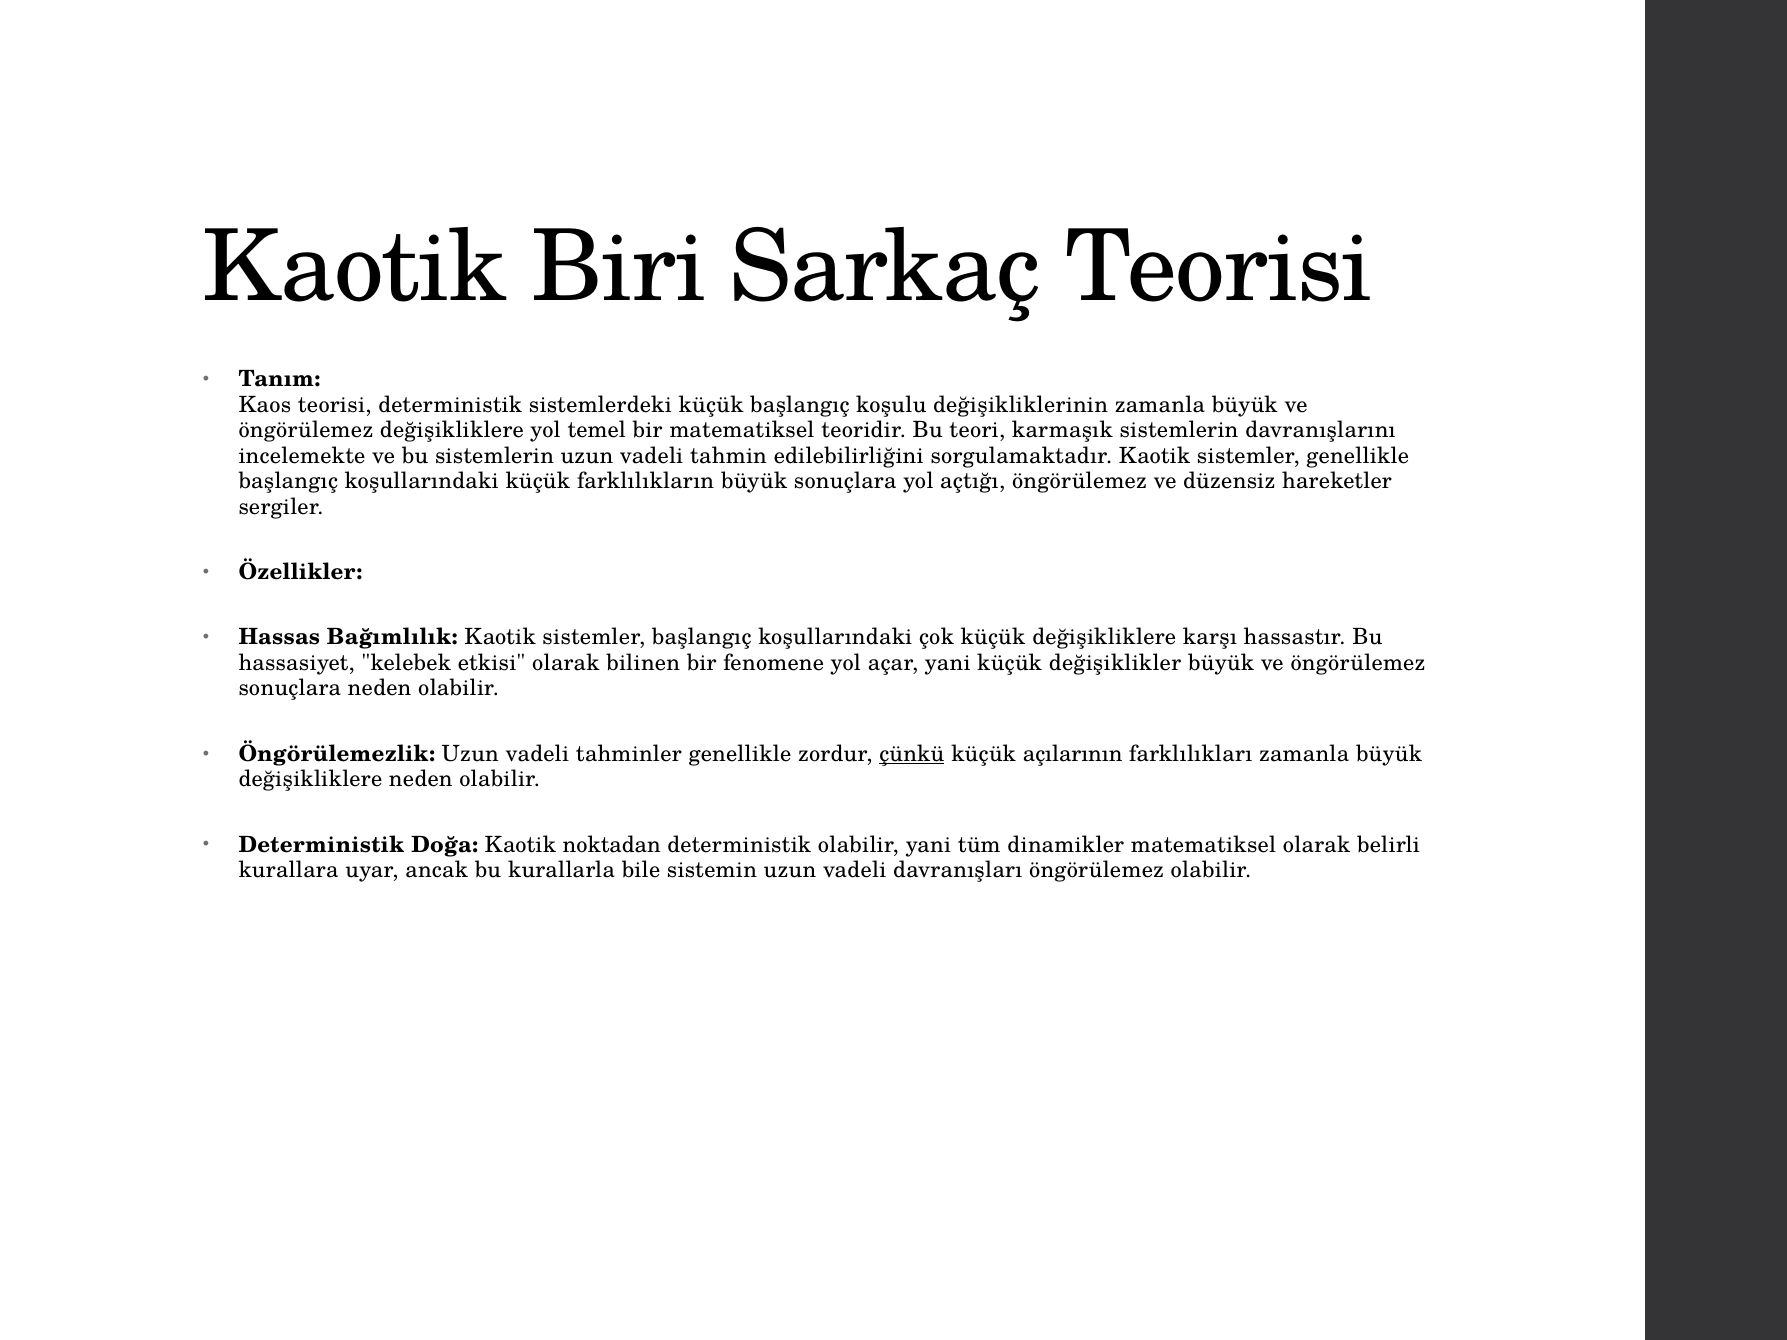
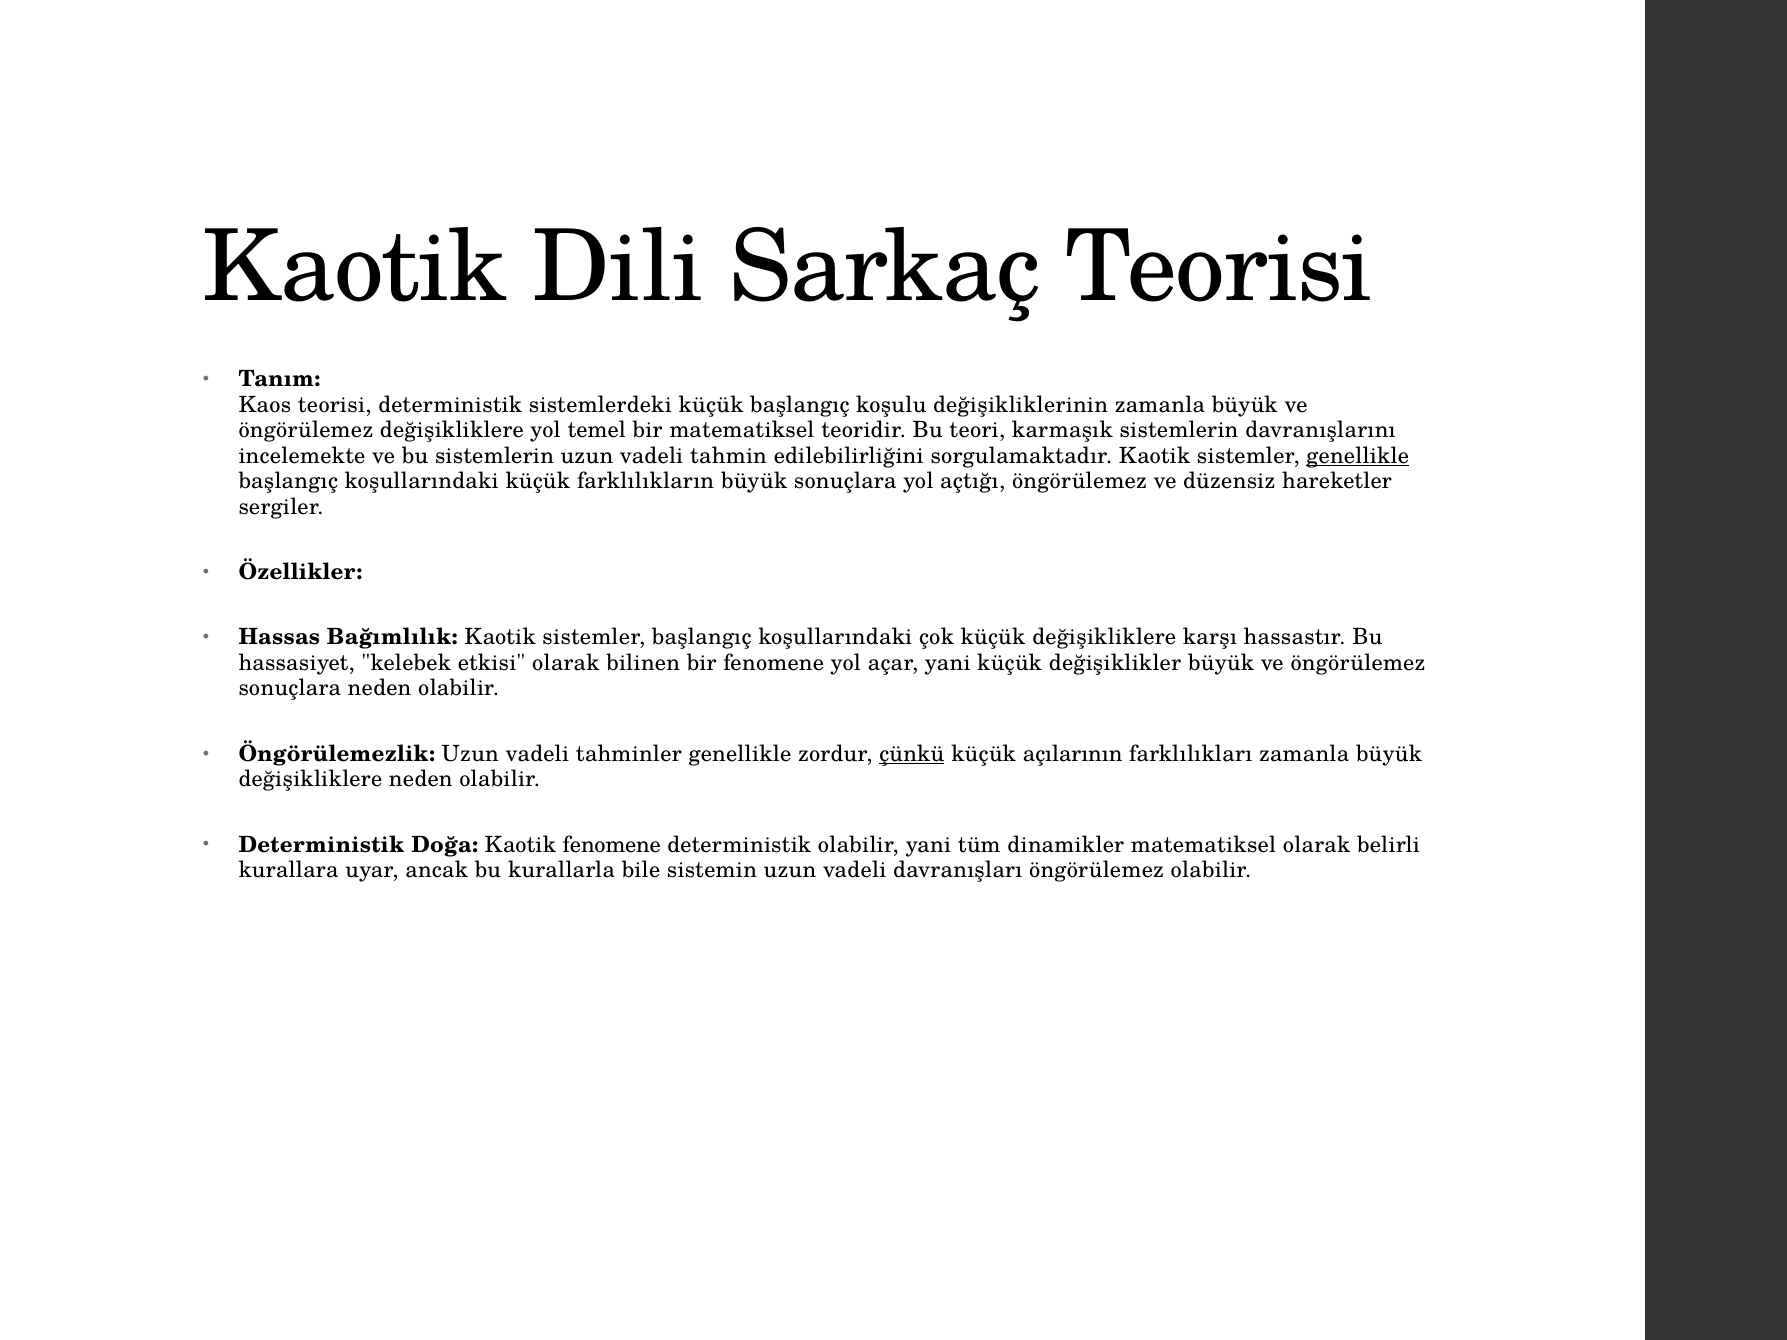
Biri: Biri -> Dili
genellikle at (1358, 456) underline: none -> present
Kaotik noktadan: noktadan -> fenomene
